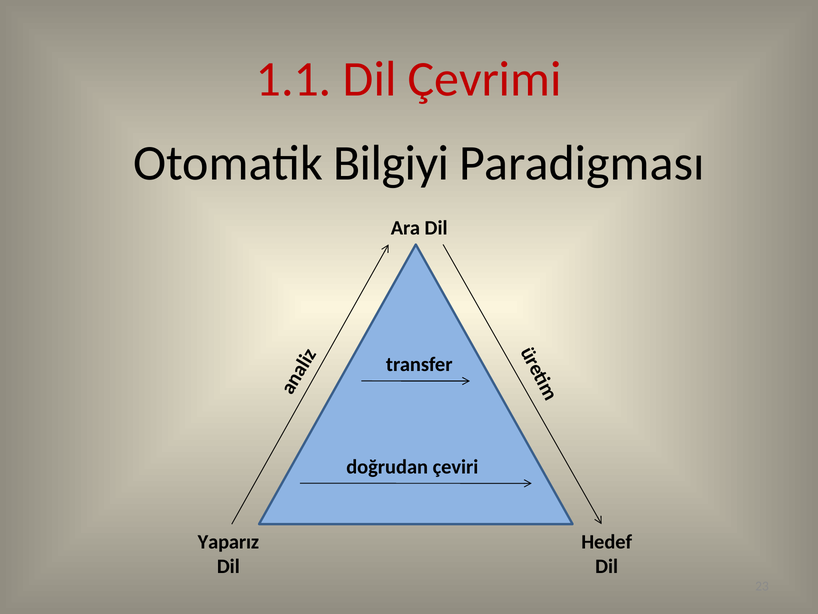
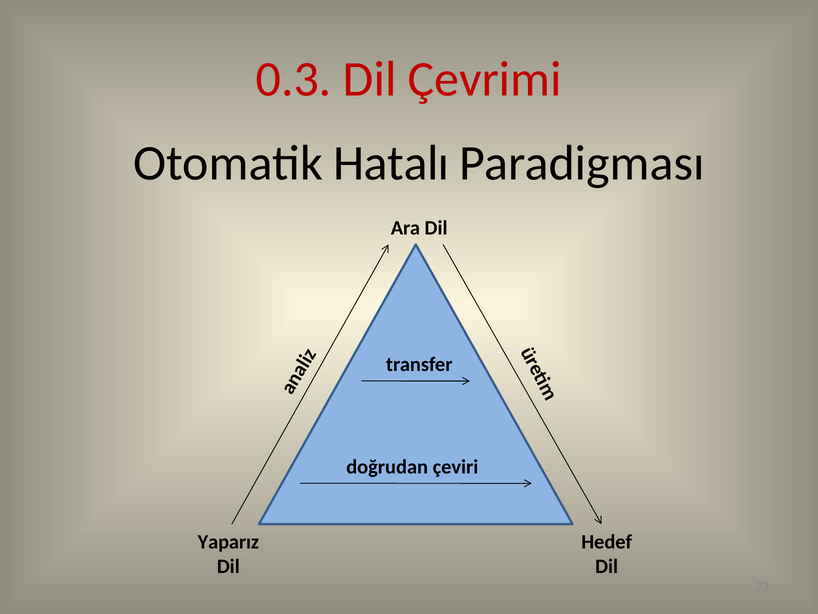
1.1: 1.1 -> 0.3
Bilgiyi: Bilgiyi -> Hatalı
